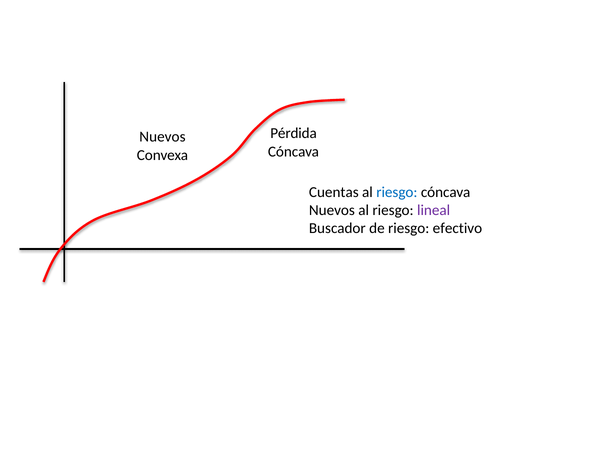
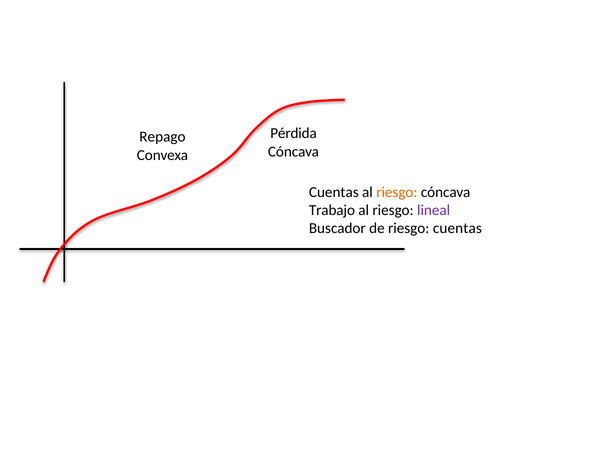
Nuevos at (162, 137): Nuevos -> Repago
riesgo at (397, 192) colour: blue -> orange
Nuevos at (332, 210): Nuevos -> Trabajo
riesgo efectivo: efectivo -> cuentas
